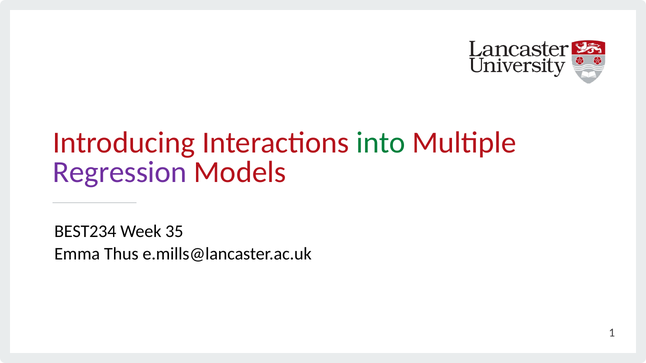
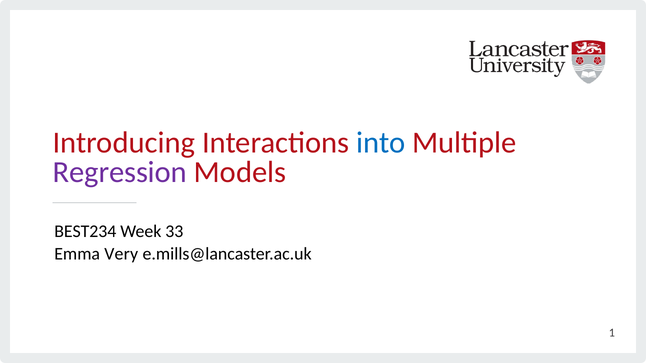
into colour: green -> blue
35: 35 -> 33
Thus: Thus -> Very
